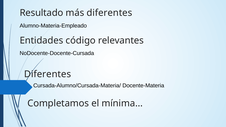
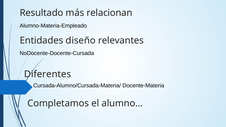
más diferentes: diferentes -> relacionan
código: código -> diseño
mínima: mínima -> alumno
